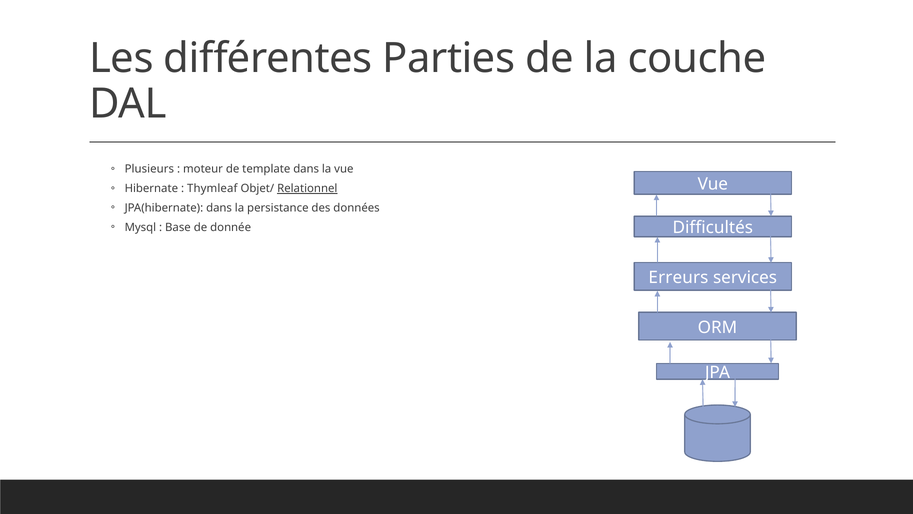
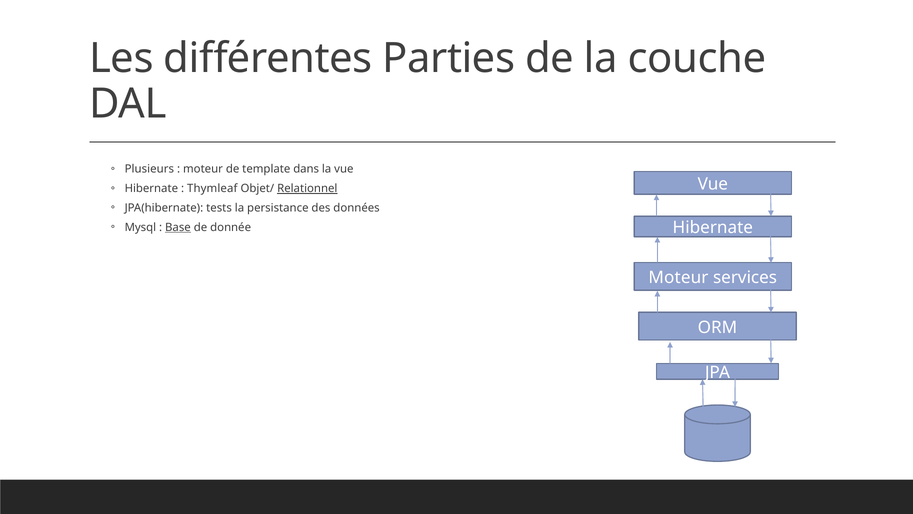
JPA(hibernate dans: dans -> tests
Base underline: none -> present
Difficultés at (713, 228): Difficultés -> Hibernate
Erreurs at (678, 277): Erreurs -> Moteur
